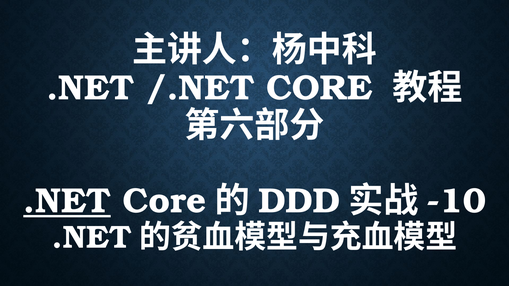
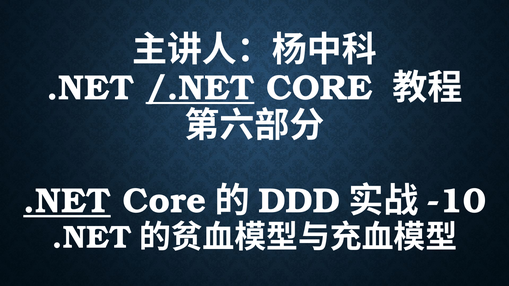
/.NET underline: none -> present
